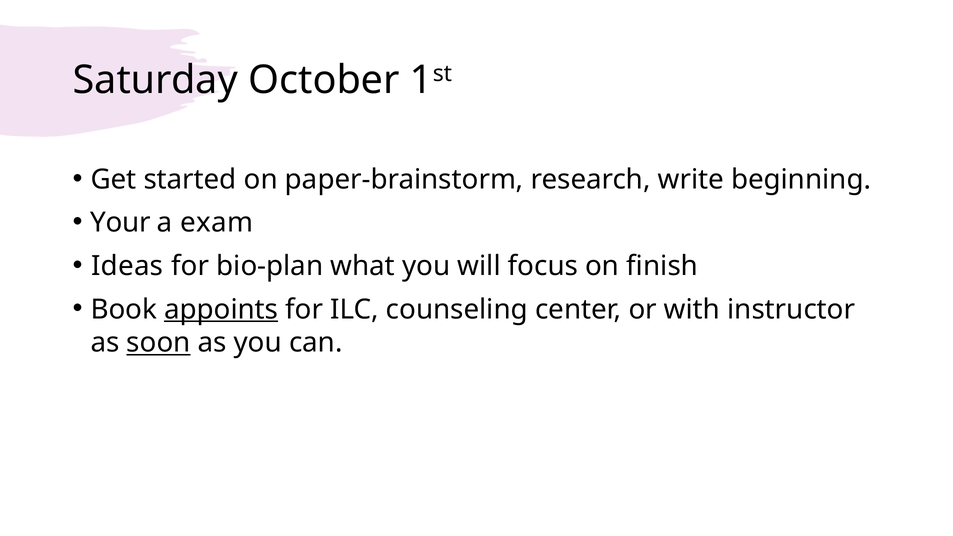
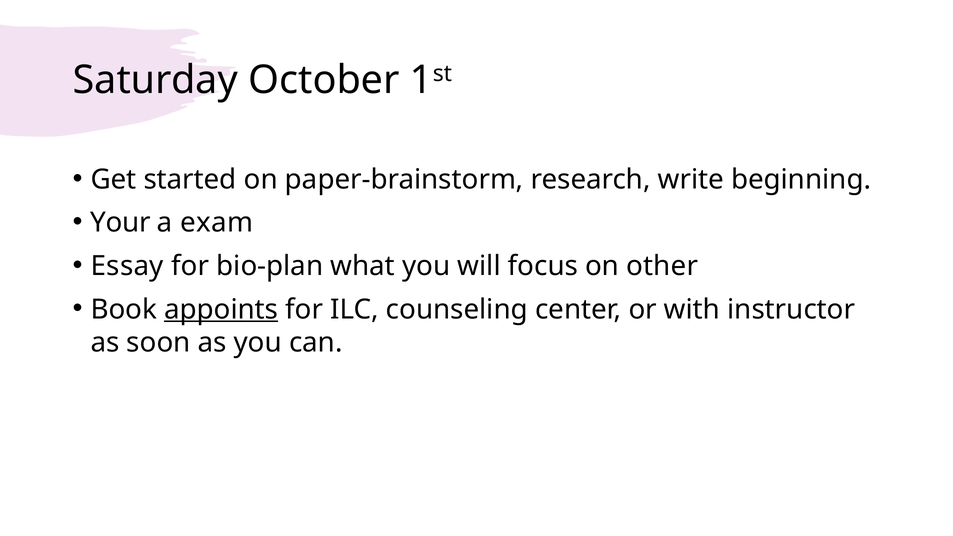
Ideas: Ideas -> Essay
finish: finish -> other
soon underline: present -> none
